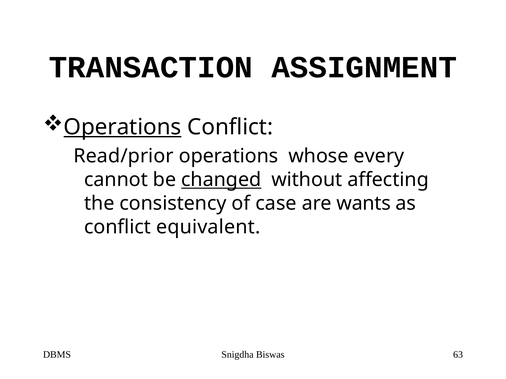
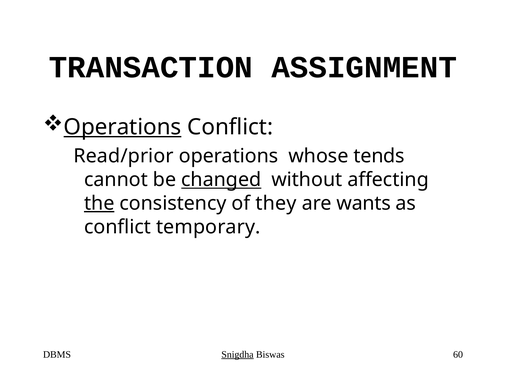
every: every -> tends
the underline: none -> present
case: case -> they
equivalent: equivalent -> temporary
Snigdha underline: none -> present
63: 63 -> 60
